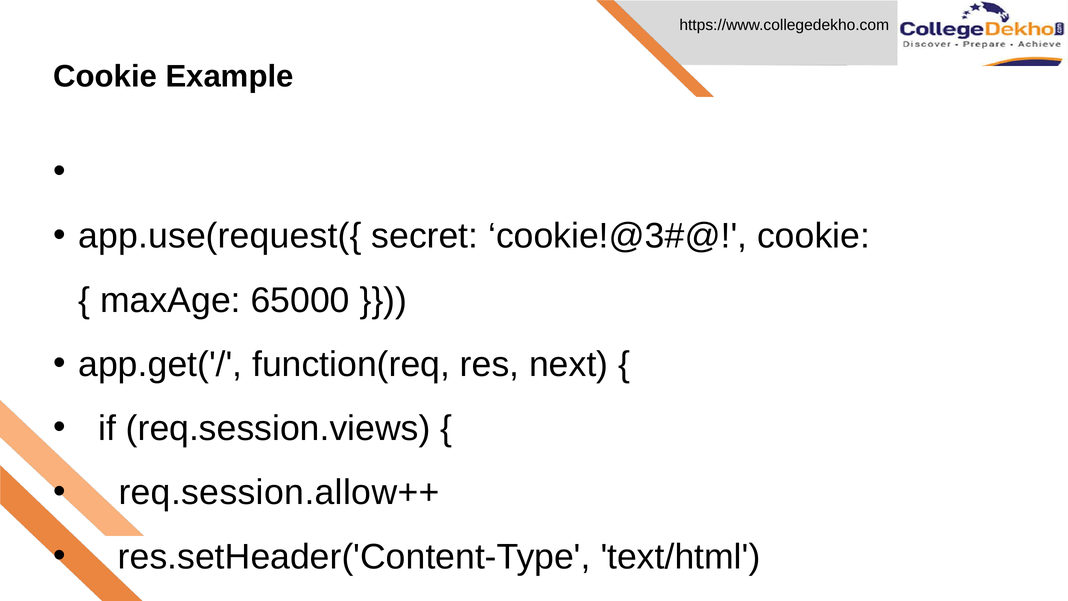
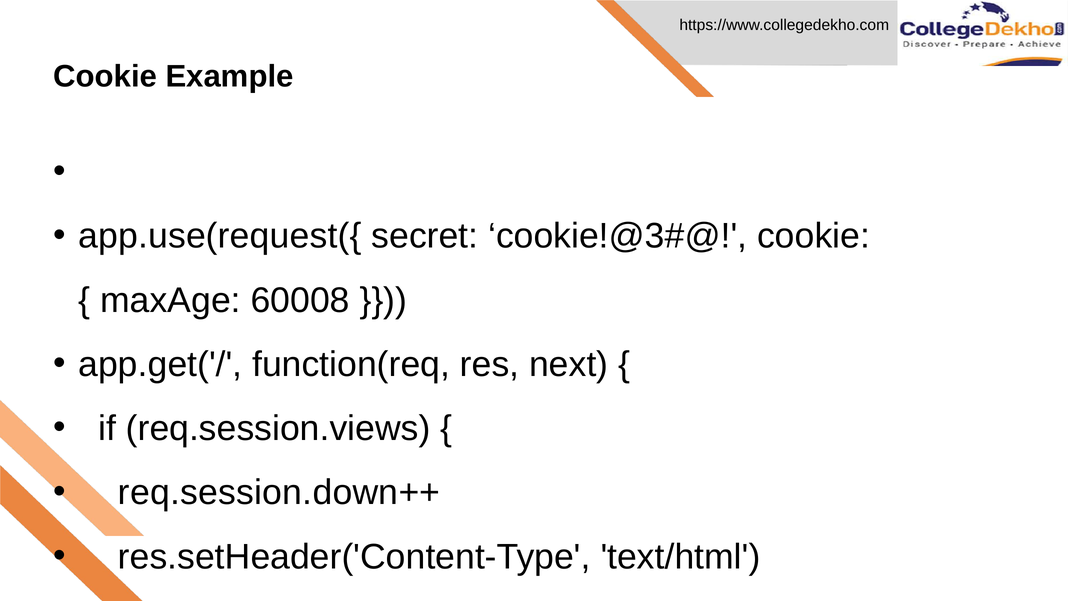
65000: 65000 -> 60008
req.session.allow++: req.session.allow++ -> req.session.down++
